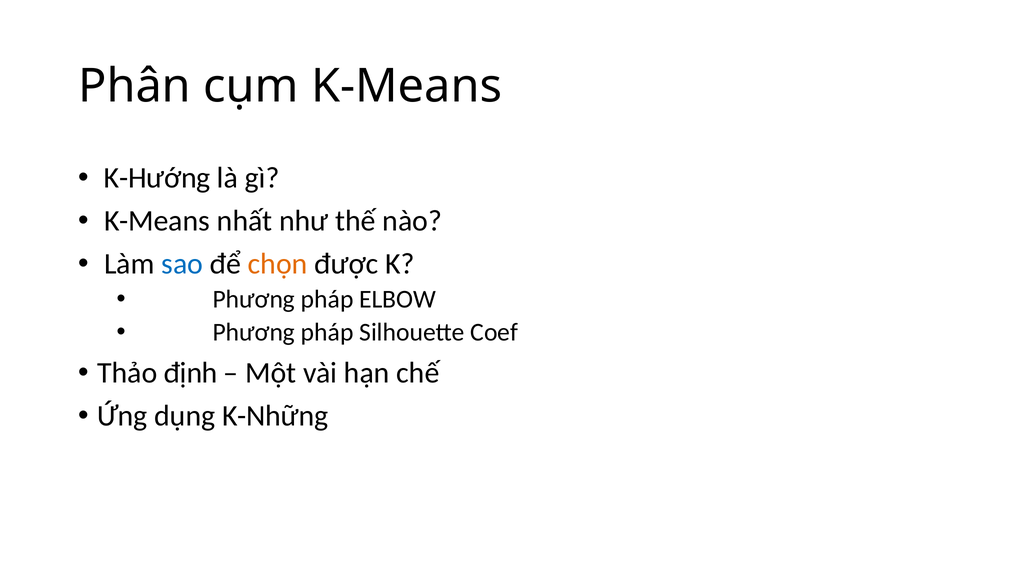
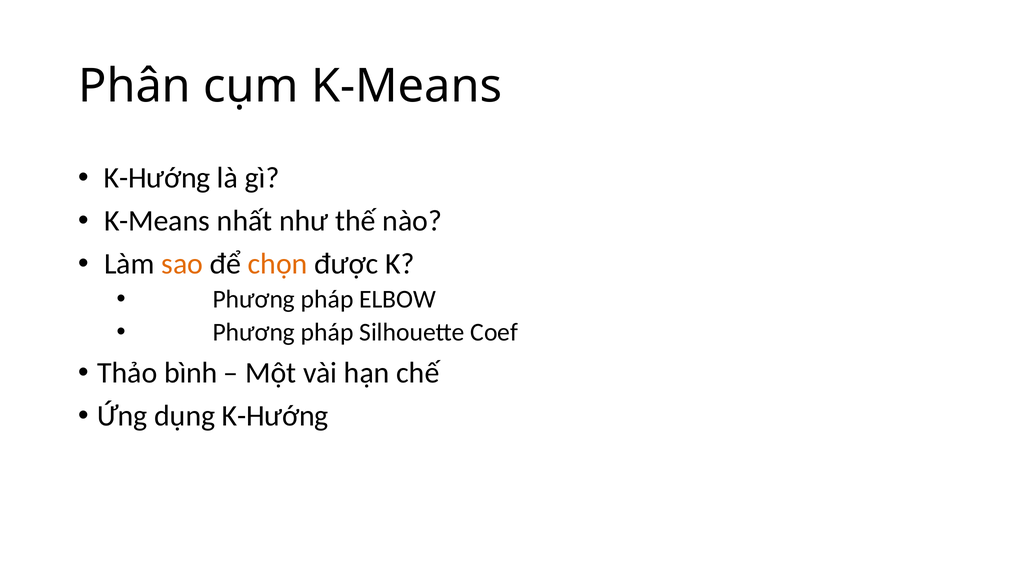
sao colour: blue -> orange
định: định -> bình
dụng K-Những: K-Những -> K-Hướng
